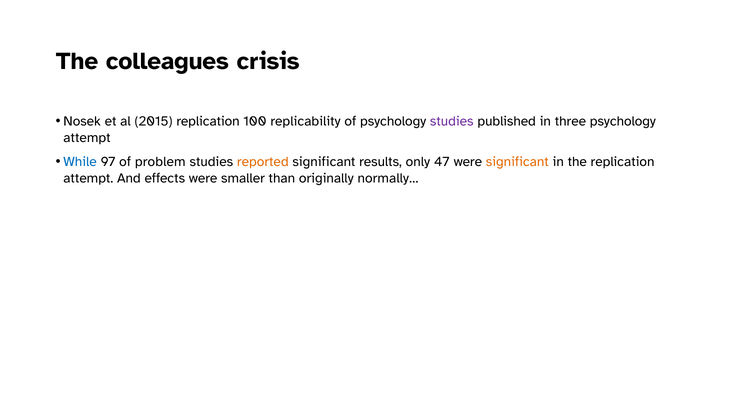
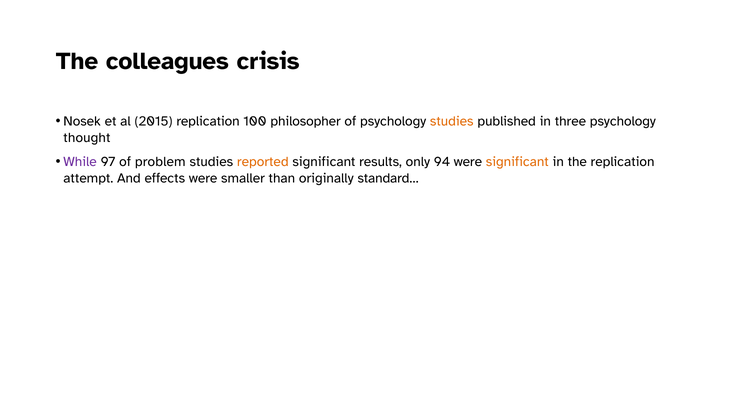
replicability: replicability -> philosopher
studies at (452, 121) colour: purple -> orange
attempt at (87, 138): attempt -> thought
While colour: blue -> purple
47: 47 -> 94
normally…: normally… -> standard…
